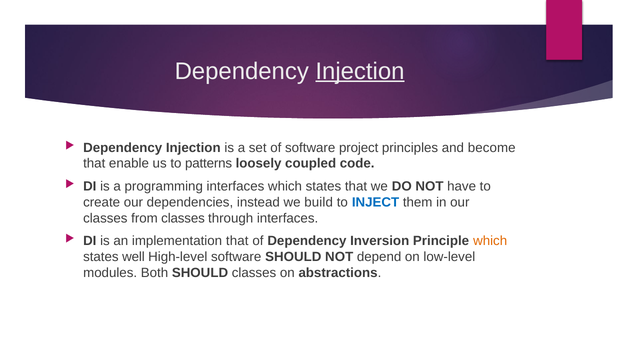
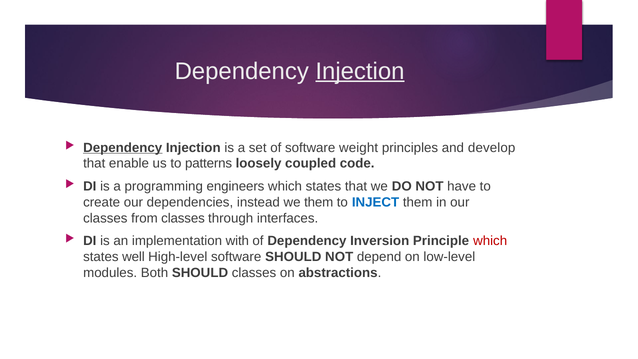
Dependency at (123, 148) underline: none -> present
project: project -> weight
become: become -> develop
programming interfaces: interfaces -> engineers
we build: build -> them
implementation that: that -> with
which at (490, 241) colour: orange -> red
